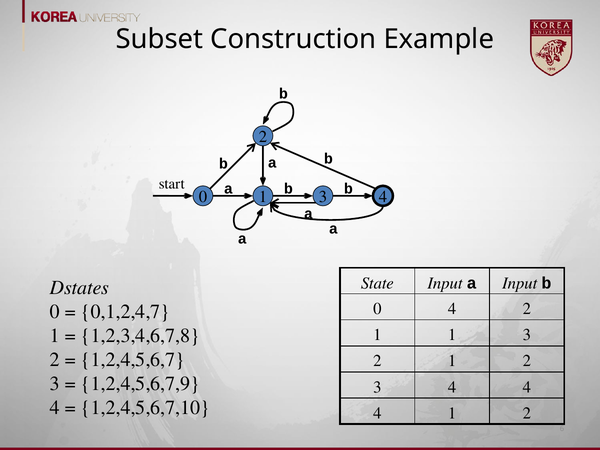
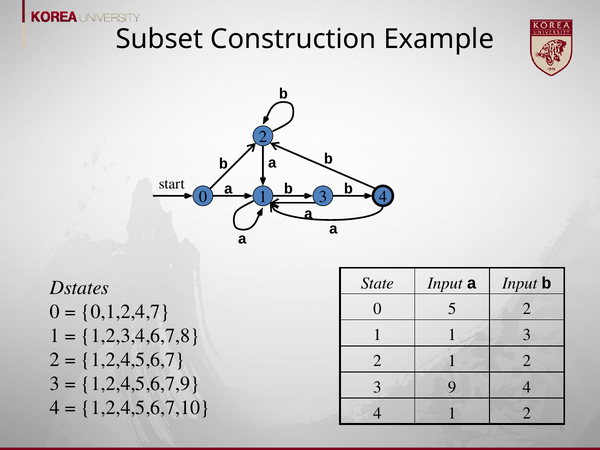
0 4: 4 -> 5
4 at (452, 387): 4 -> 9
